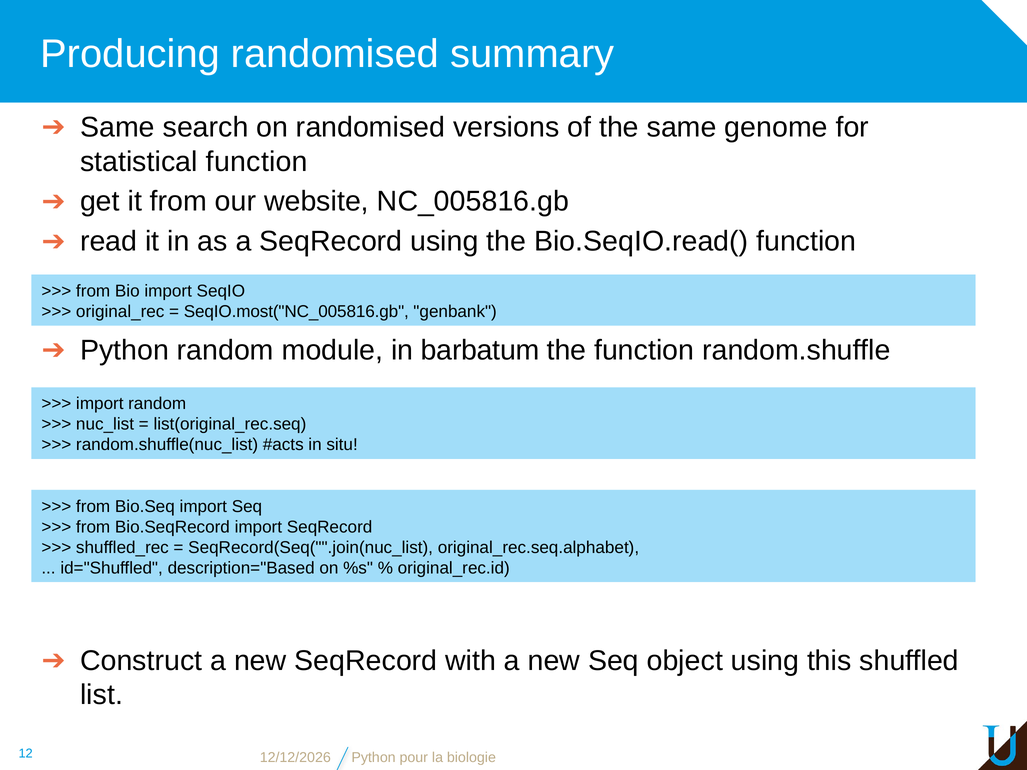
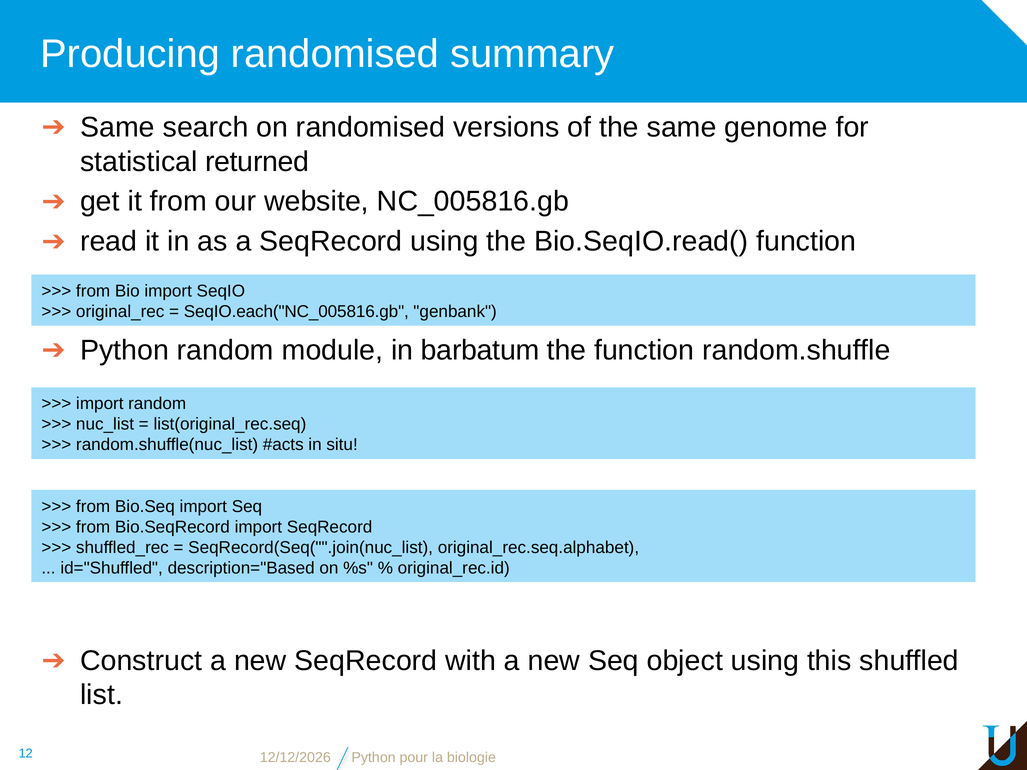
statistical function: function -> returned
SeqIO.most("NC_005816.gb: SeqIO.most("NC_005816.gb -> SeqIO.each("NC_005816.gb
